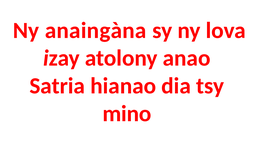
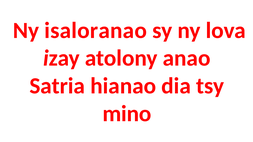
anaingàna: anaingàna -> isaloranao
